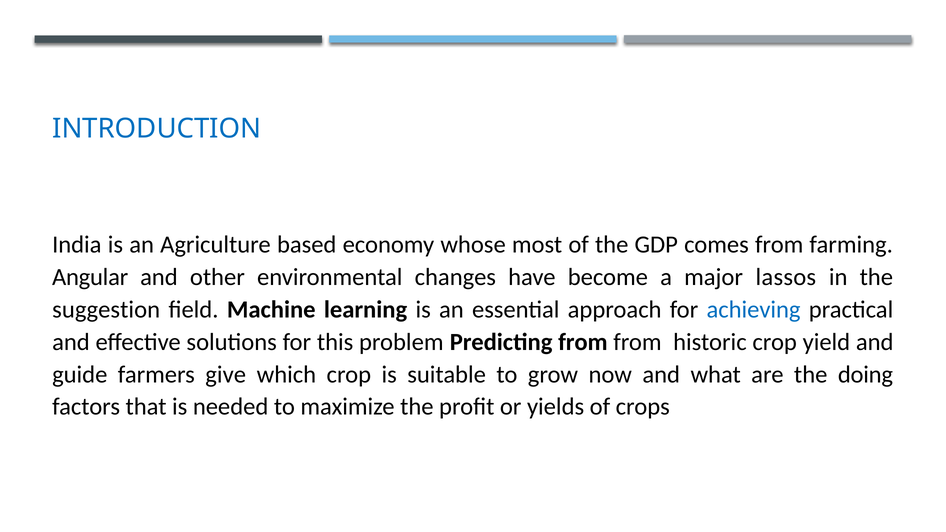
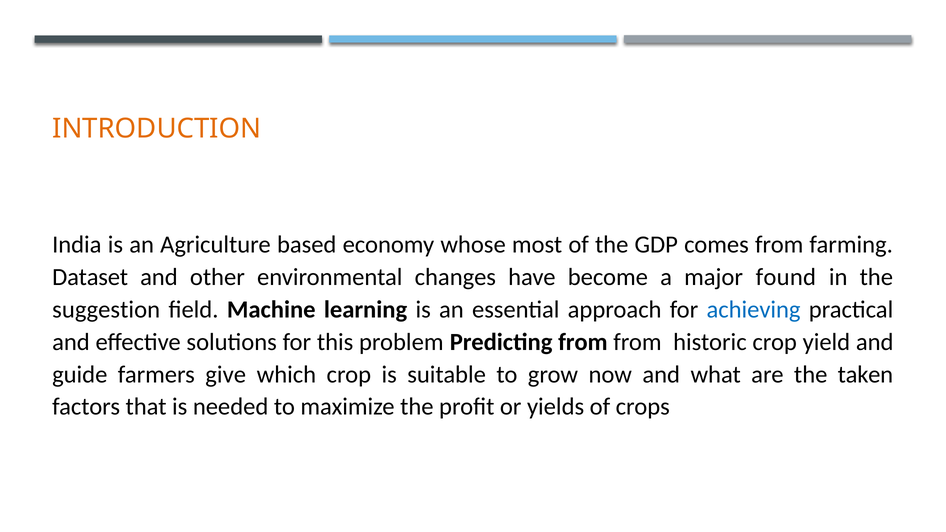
INTRODUCTION colour: blue -> orange
Angular: Angular -> Dataset
lassos: lassos -> found
doing: doing -> taken
